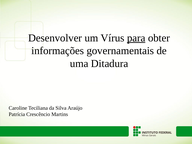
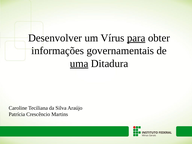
uma underline: none -> present
